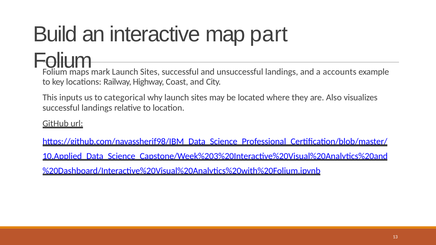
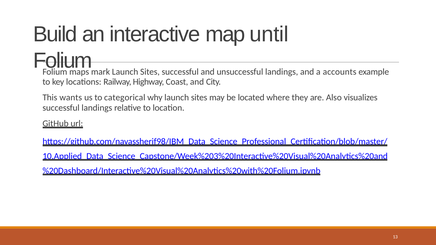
part: part -> until
inputs: inputs -> wants
